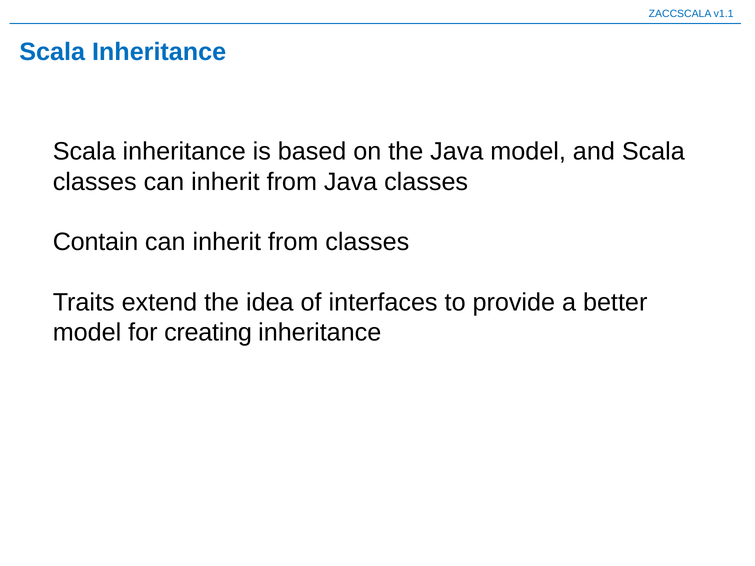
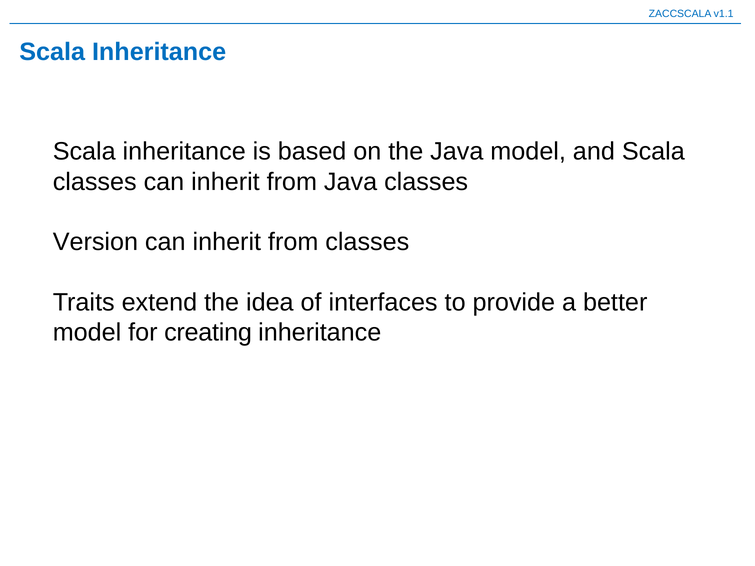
Contain: Contain -> Version
